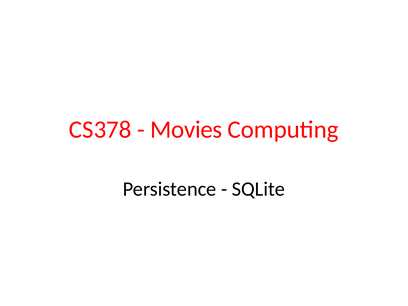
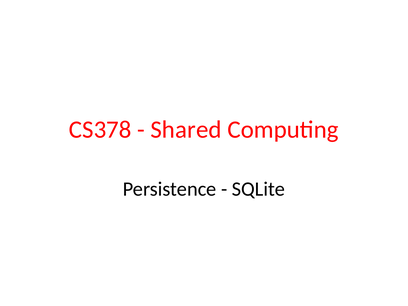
Movies: Movies -> Shared
